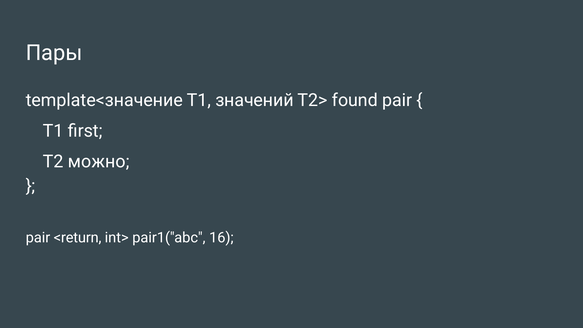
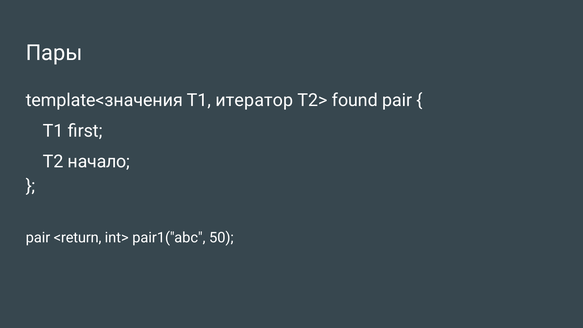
template<значение: template<значение -> template<значения
значений: значений -> итератор
можно: можно -> начало
16: 16 -> 50
